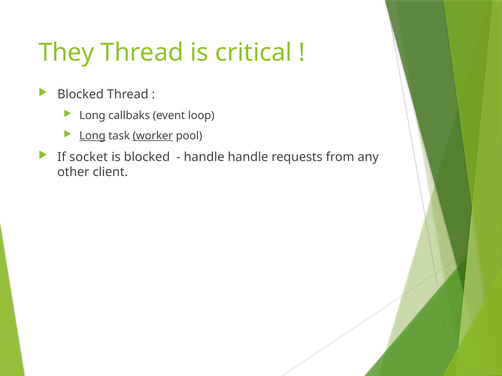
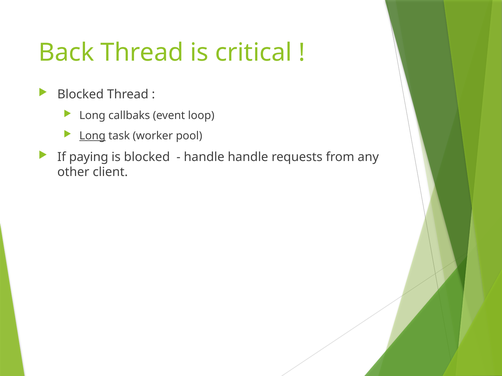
They: They -> Back
worker underline: present -> none
socket: socket -> paying
